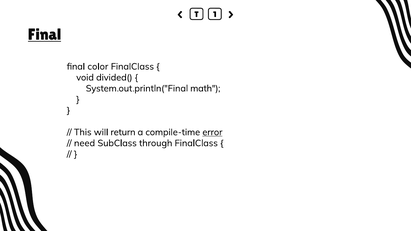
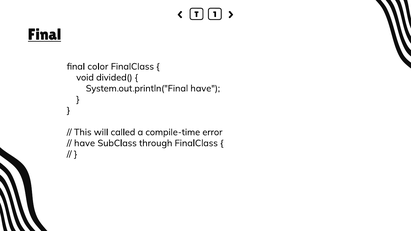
System.out.println("Final math: math -> have
return: return -> called
error underline: present -> none
need at (85, 143): need -> have
